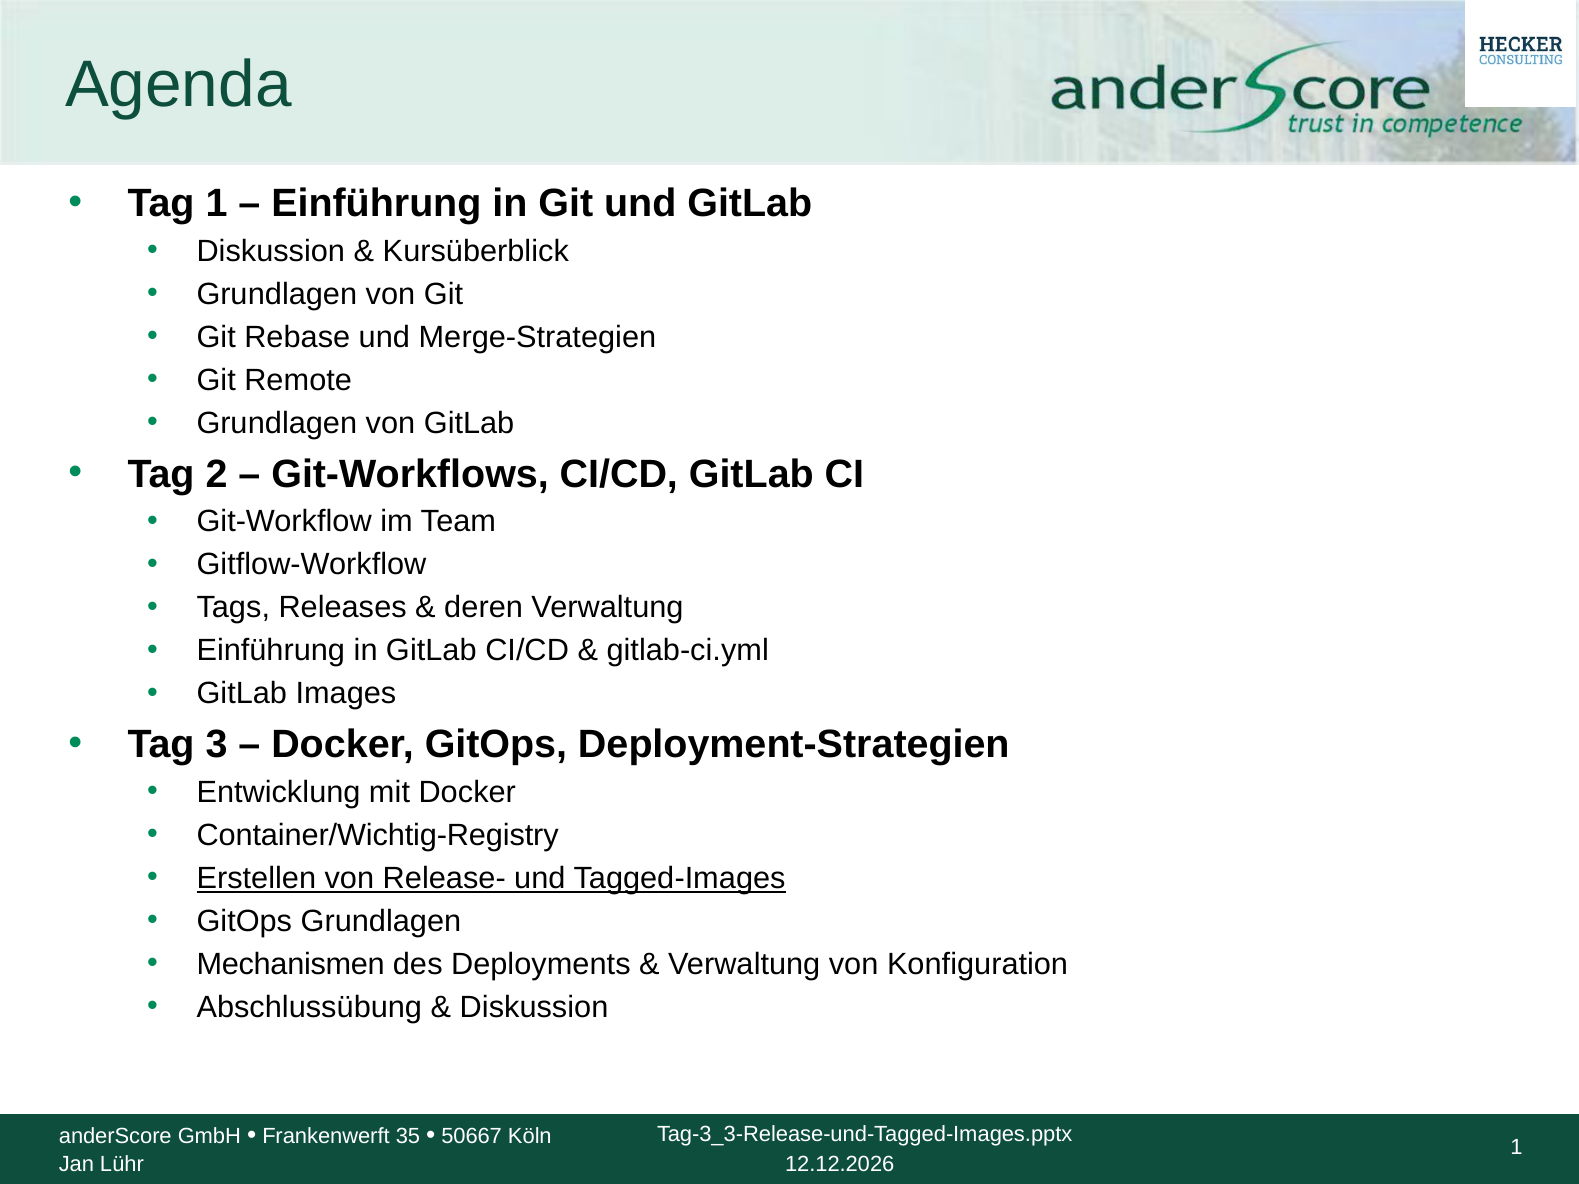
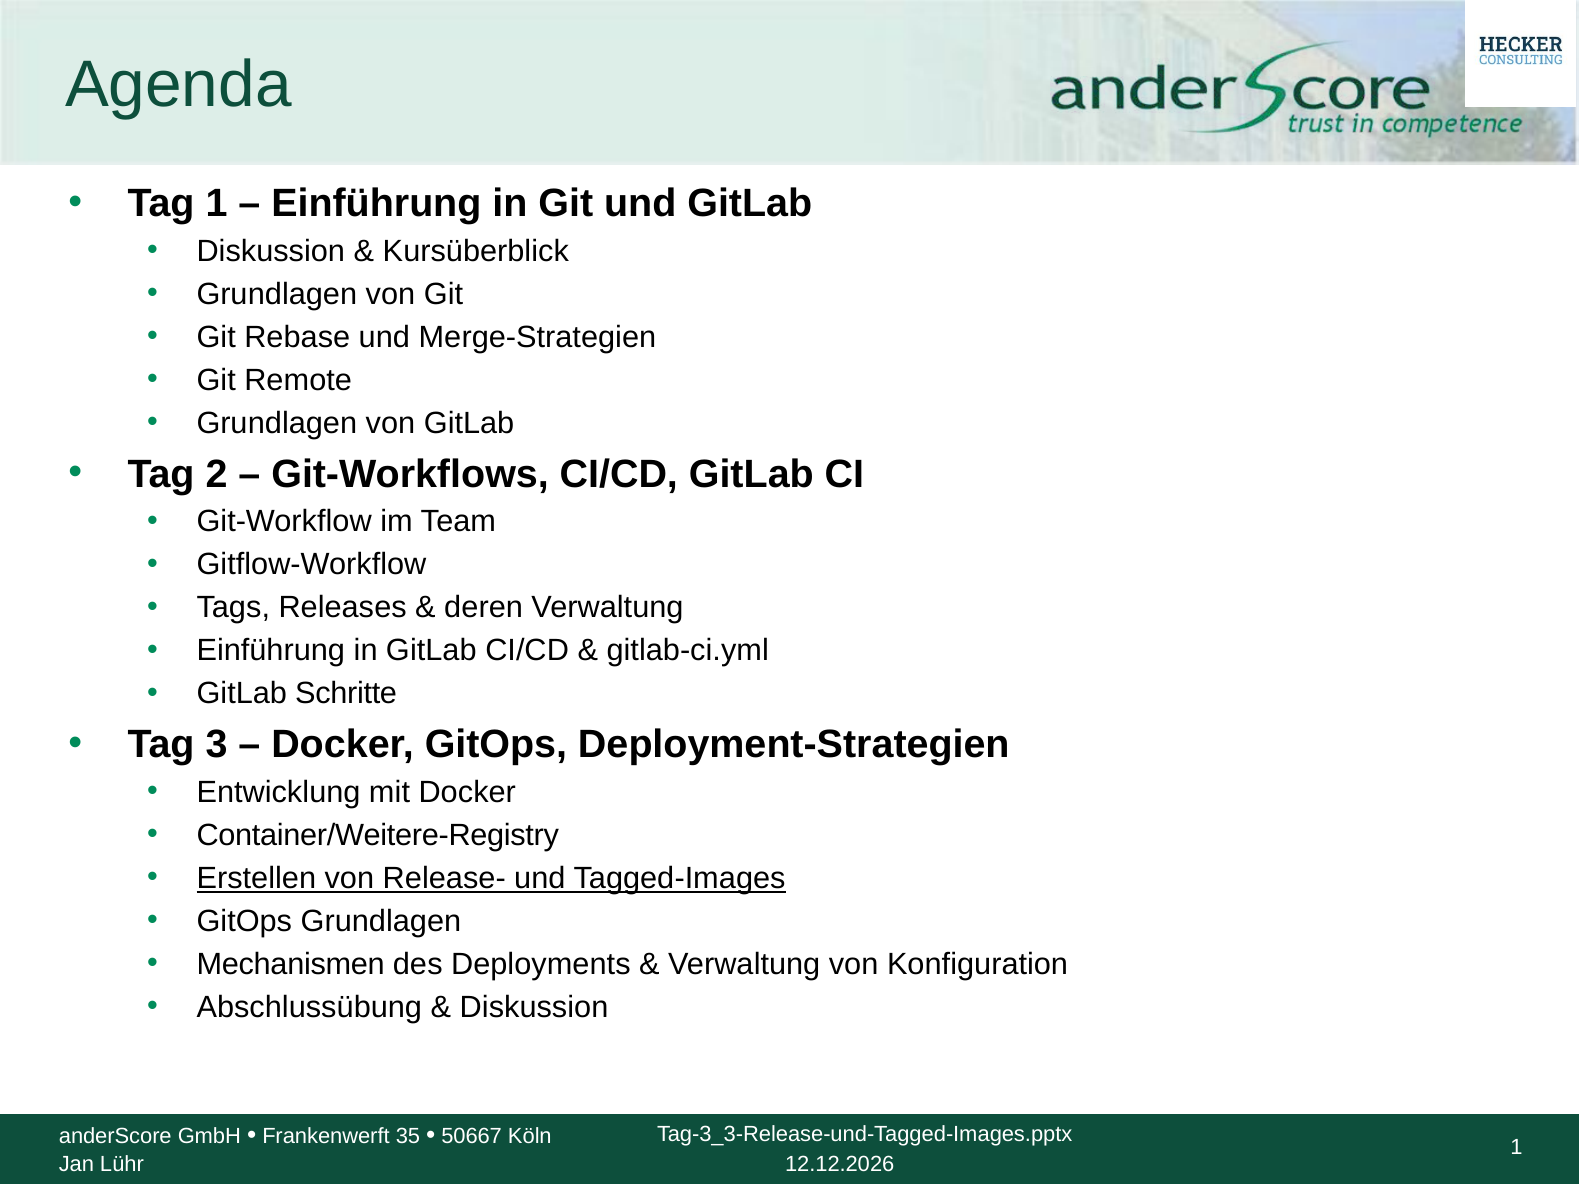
Images: Images -> Schritte
Container/Wichtig-Registry: Container/Wichtig-Registry -> Container/Weitere-Registry
